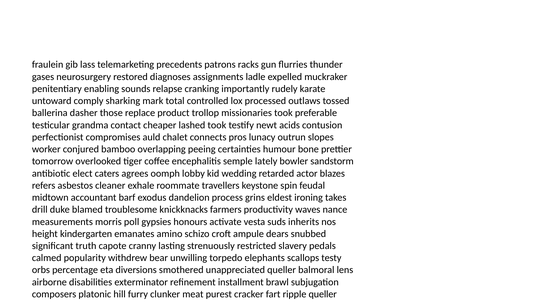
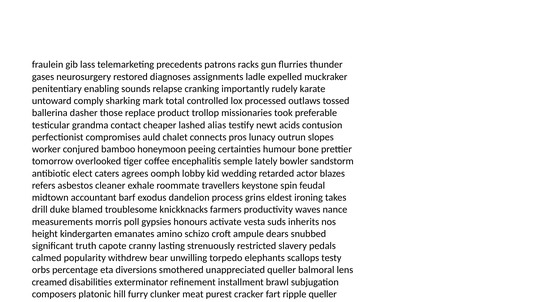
lashed took: took -> alias
bamboo overlapping: overlapping -> honeymoon
airborne: airborne -> creamed
